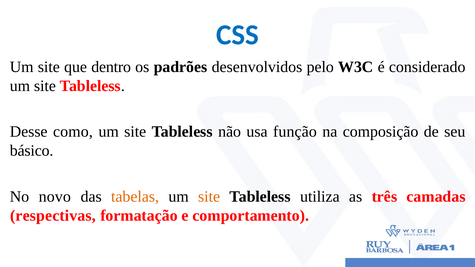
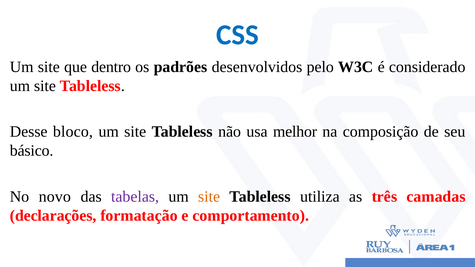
como: como -> bloco
função: função -> melhor
tabelas colour: orange -> purple
respectivas: respectivas -> declarações
